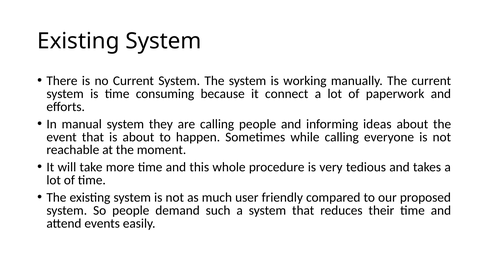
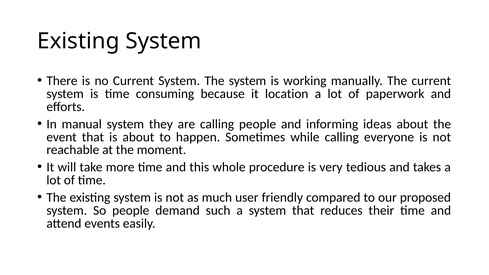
connect: connect -> location
